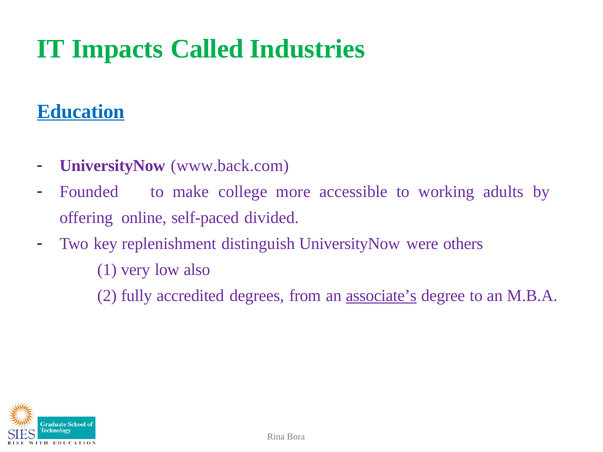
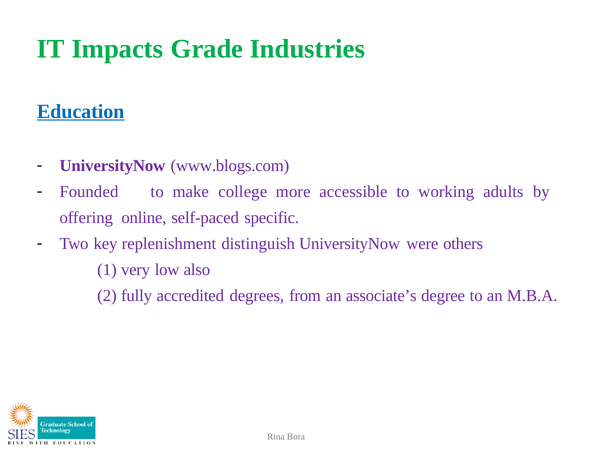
Called: Called -> Grade
www.back.com: www.back.com -> www.blogs.com
divided: divided -> specific
associate’s underline: present -> none
